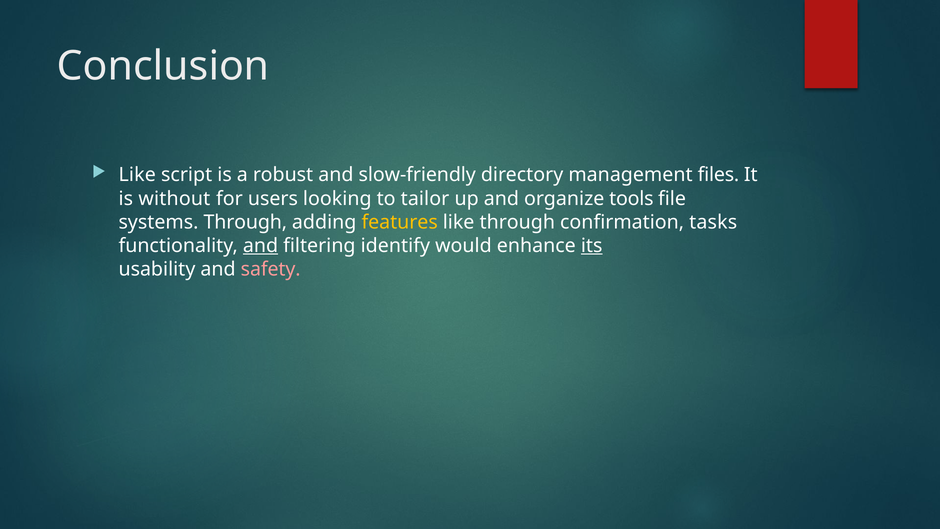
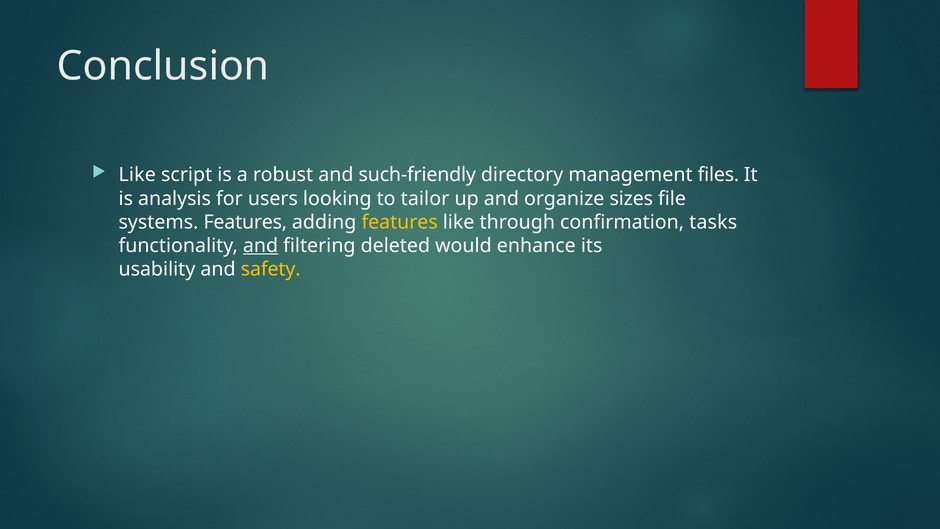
slow-friendly: slow-friendly -> such-friendly
without: without -> analysis
tools: tools -> sizes
systems Through: Through -> Features
identify: identify -> deleted
its underline: present -> none
safety colour: pink -> yellow
